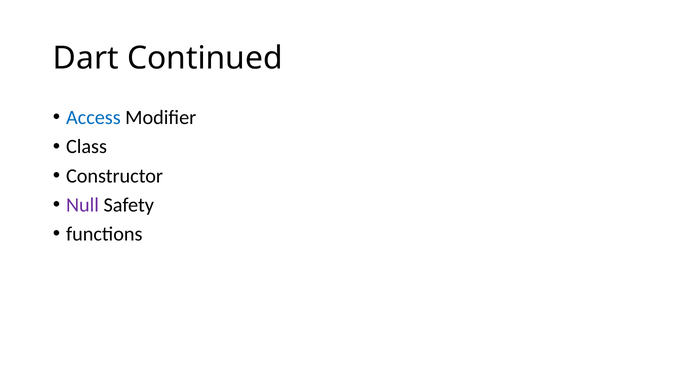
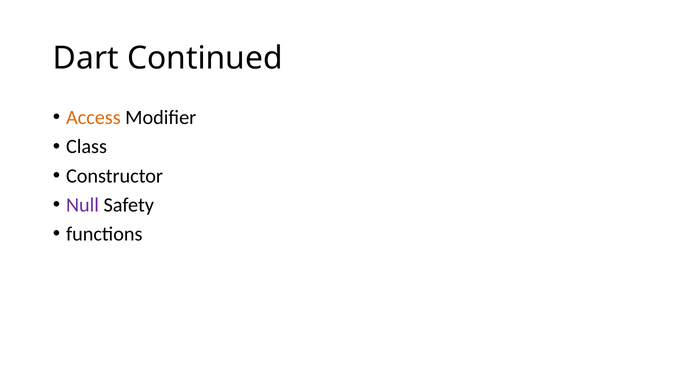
Access colour: blue -> orange
